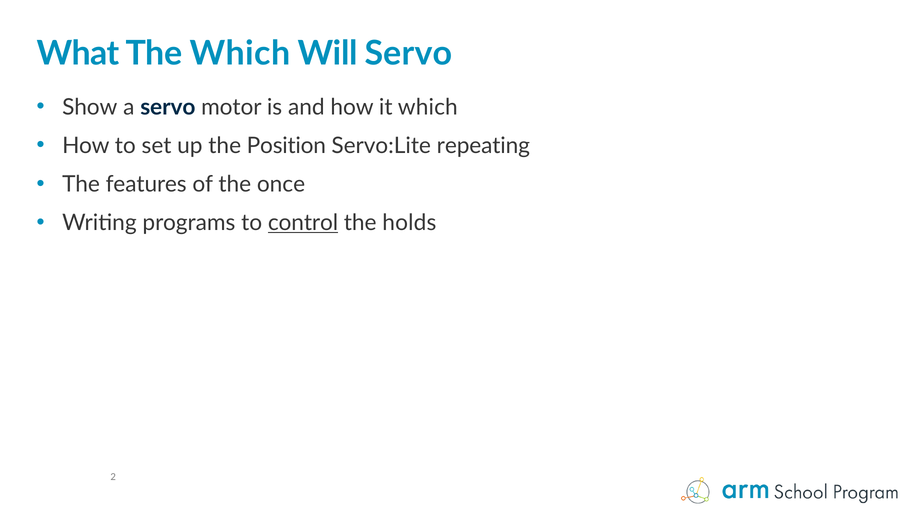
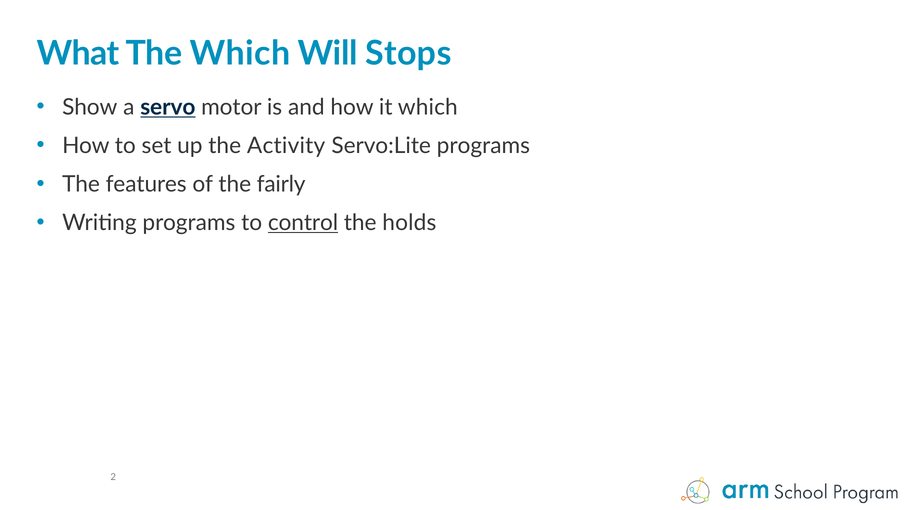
Will Servo: Servo -> Stops
servo at (168, 107) underline: none -> present
Position: Position -> Activity
Servo:Lite repeating: repeating -> programs
once: once -> fairly
